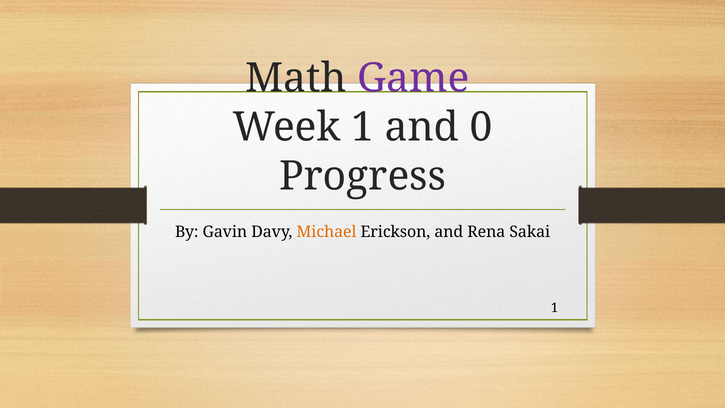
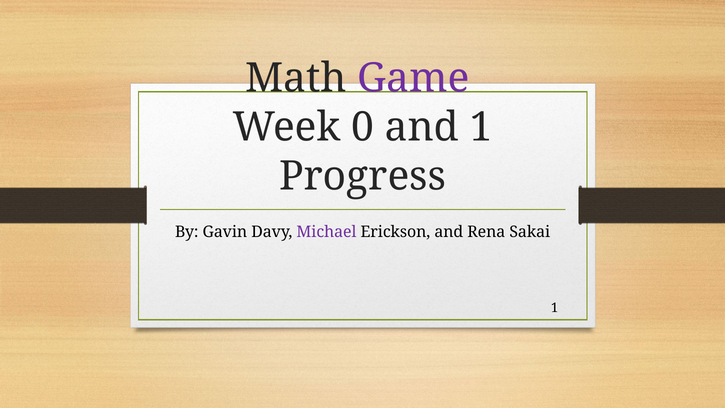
Week 1: 1 -> 0
and 0: 0 -> 1
Michael colour: orange -> purple
